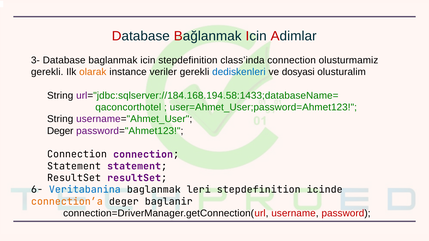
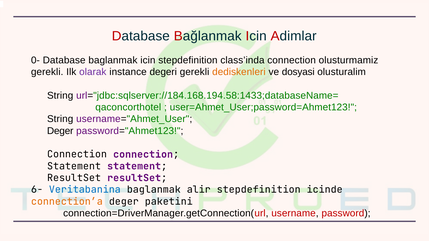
3-: 3- -> 0-
olarak colour: orange -> purple
veriler: veriler -> degeri
dediskenleri colour: blue -> orange
leri: leri -> alir
baglanir: baglanir -> paketini
